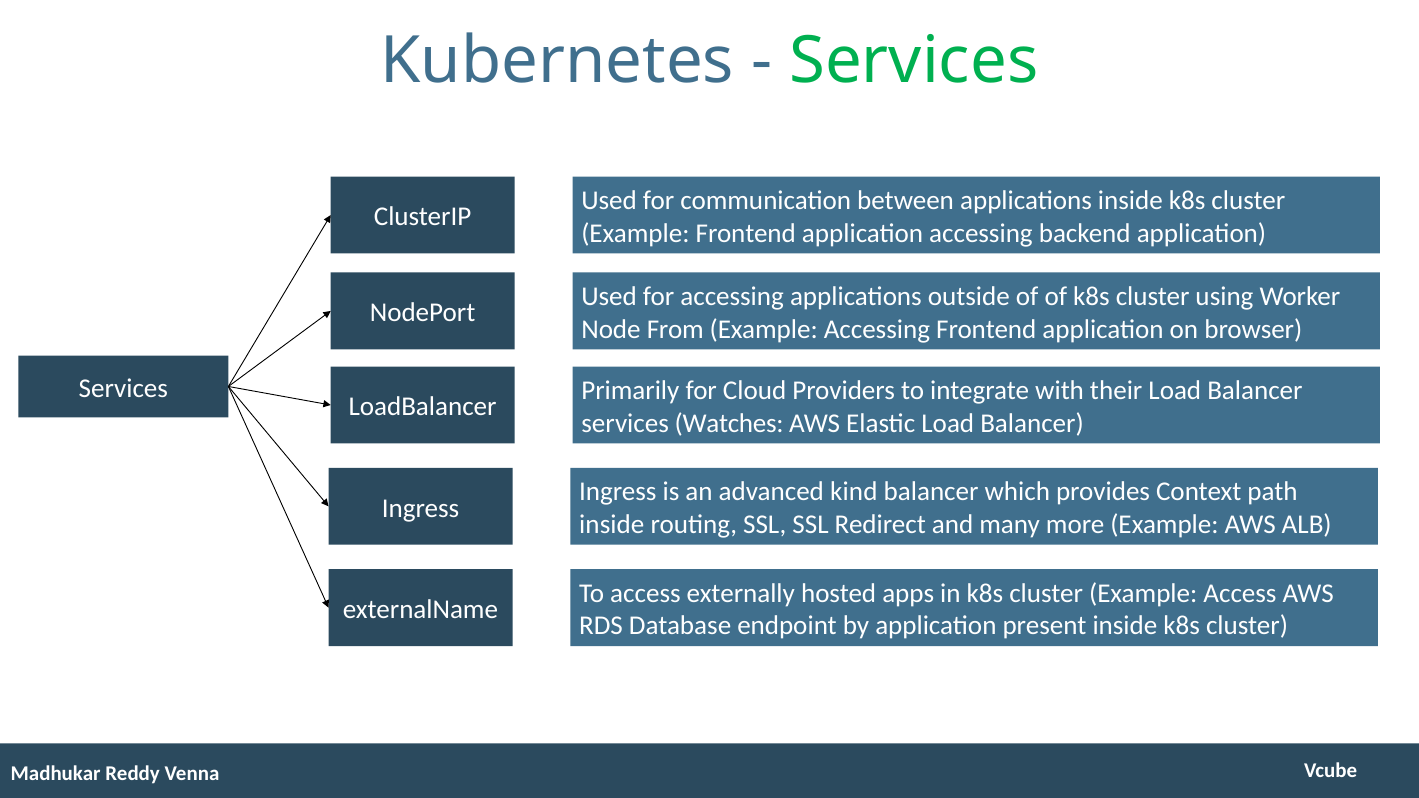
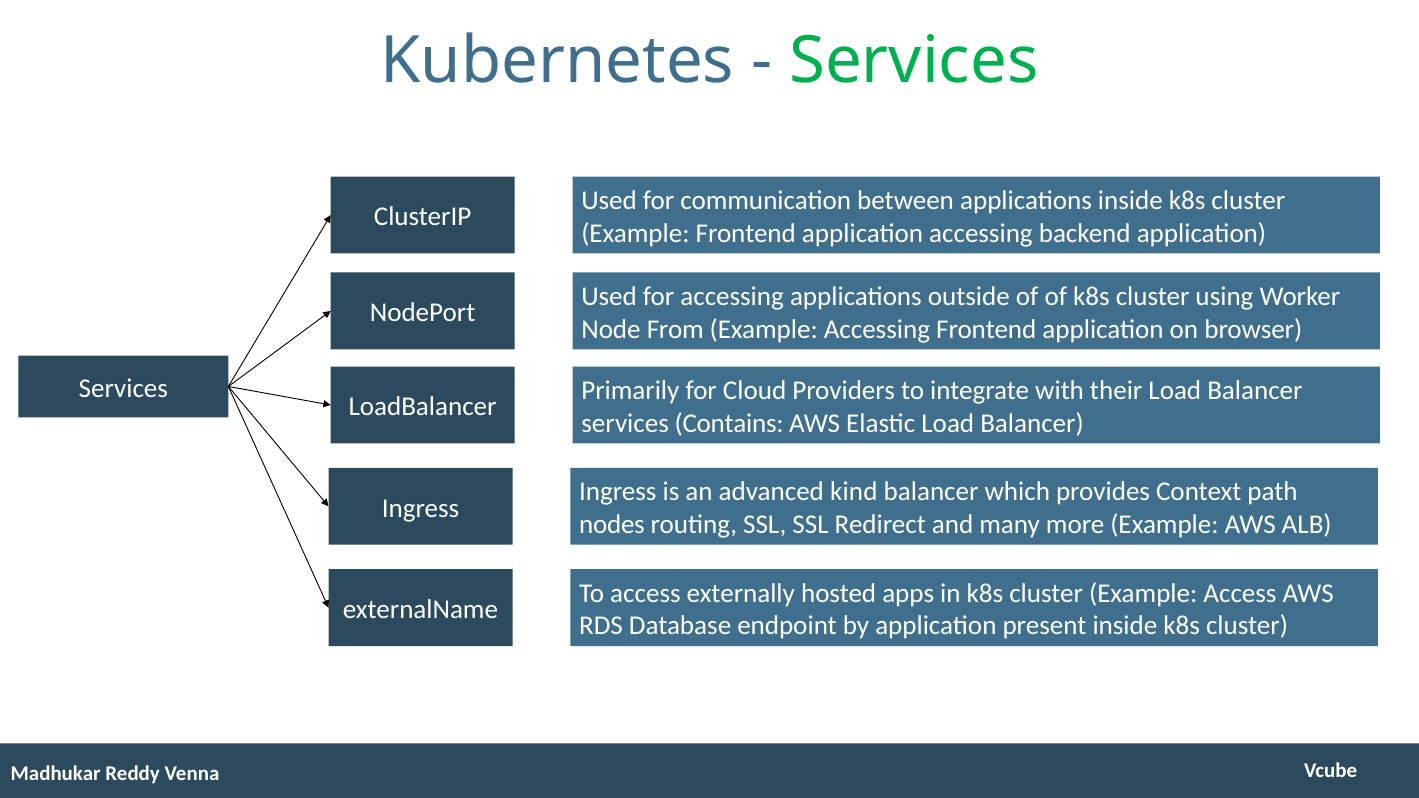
Watches: Watches -> Contains
inside at (612, 525): inside -> nodes
